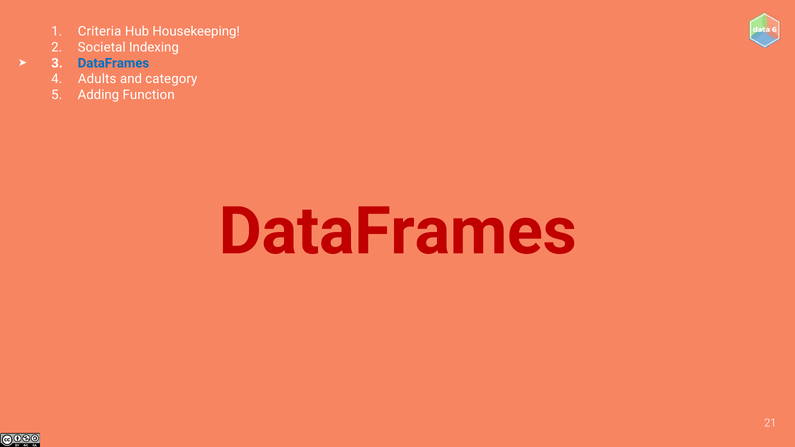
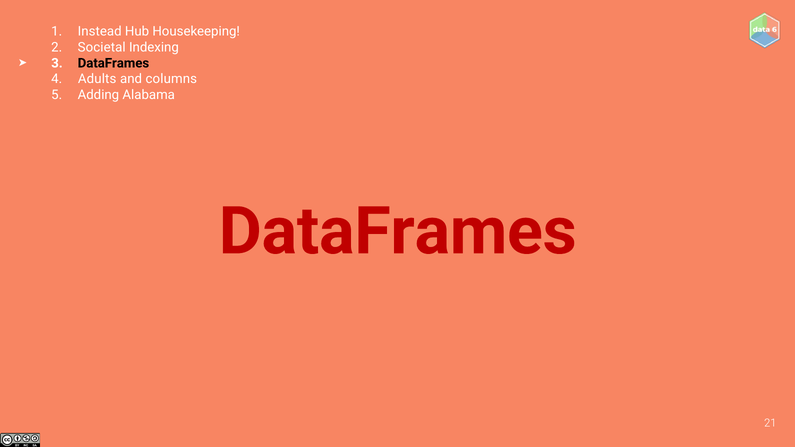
Criteria: Criteria -> Instead
DataFrames at (113, 63) colour: blue -> black
category: category -> columns
Function: Function -> Alabama
